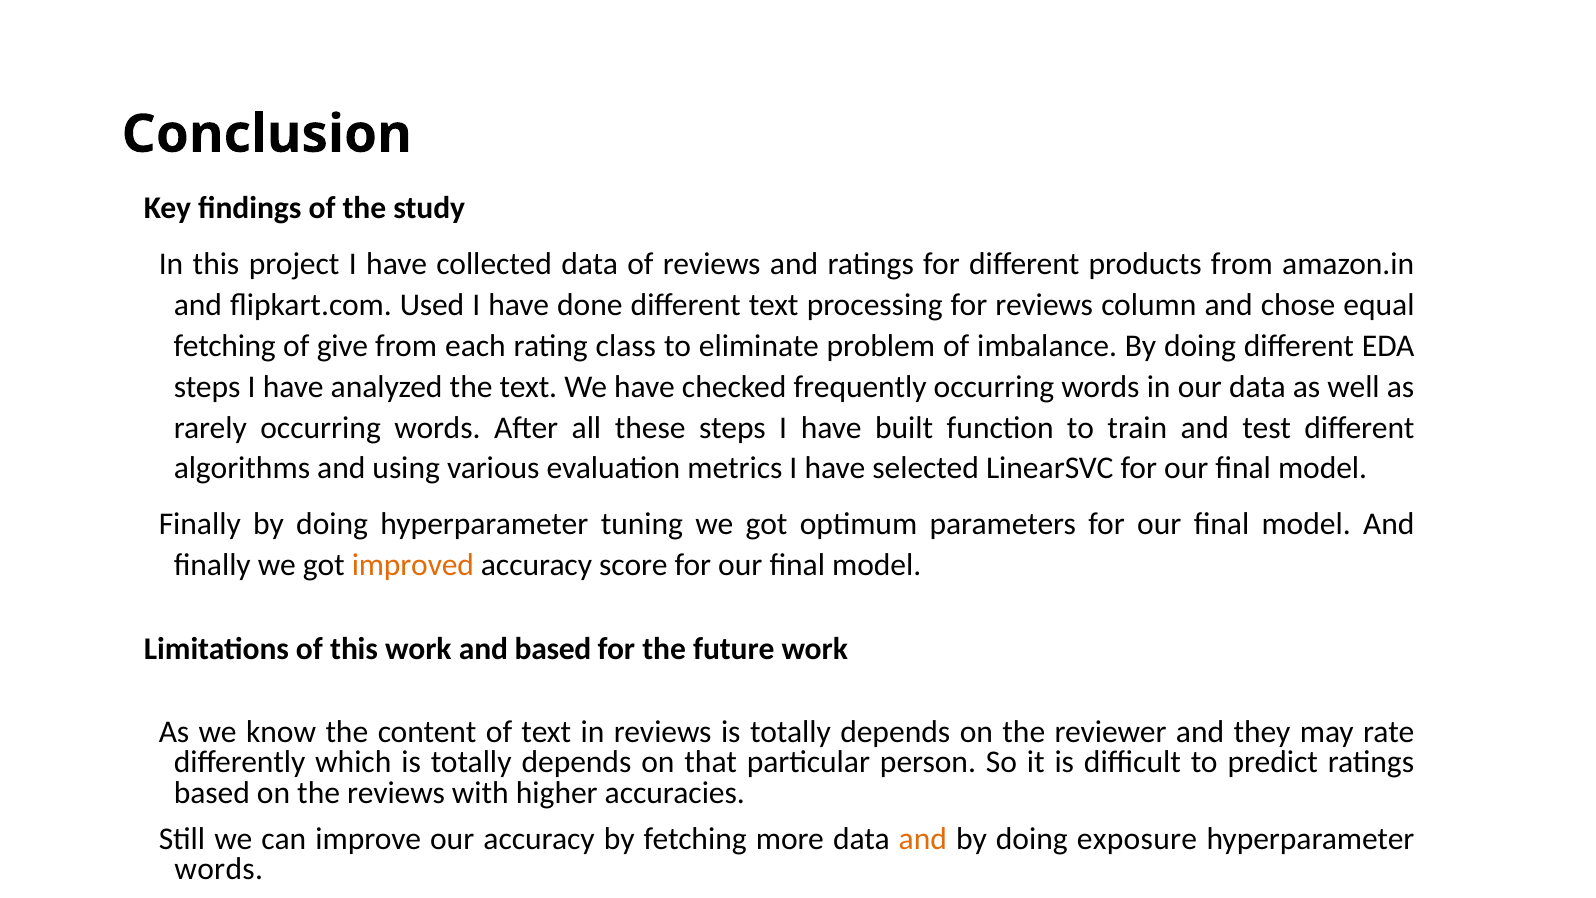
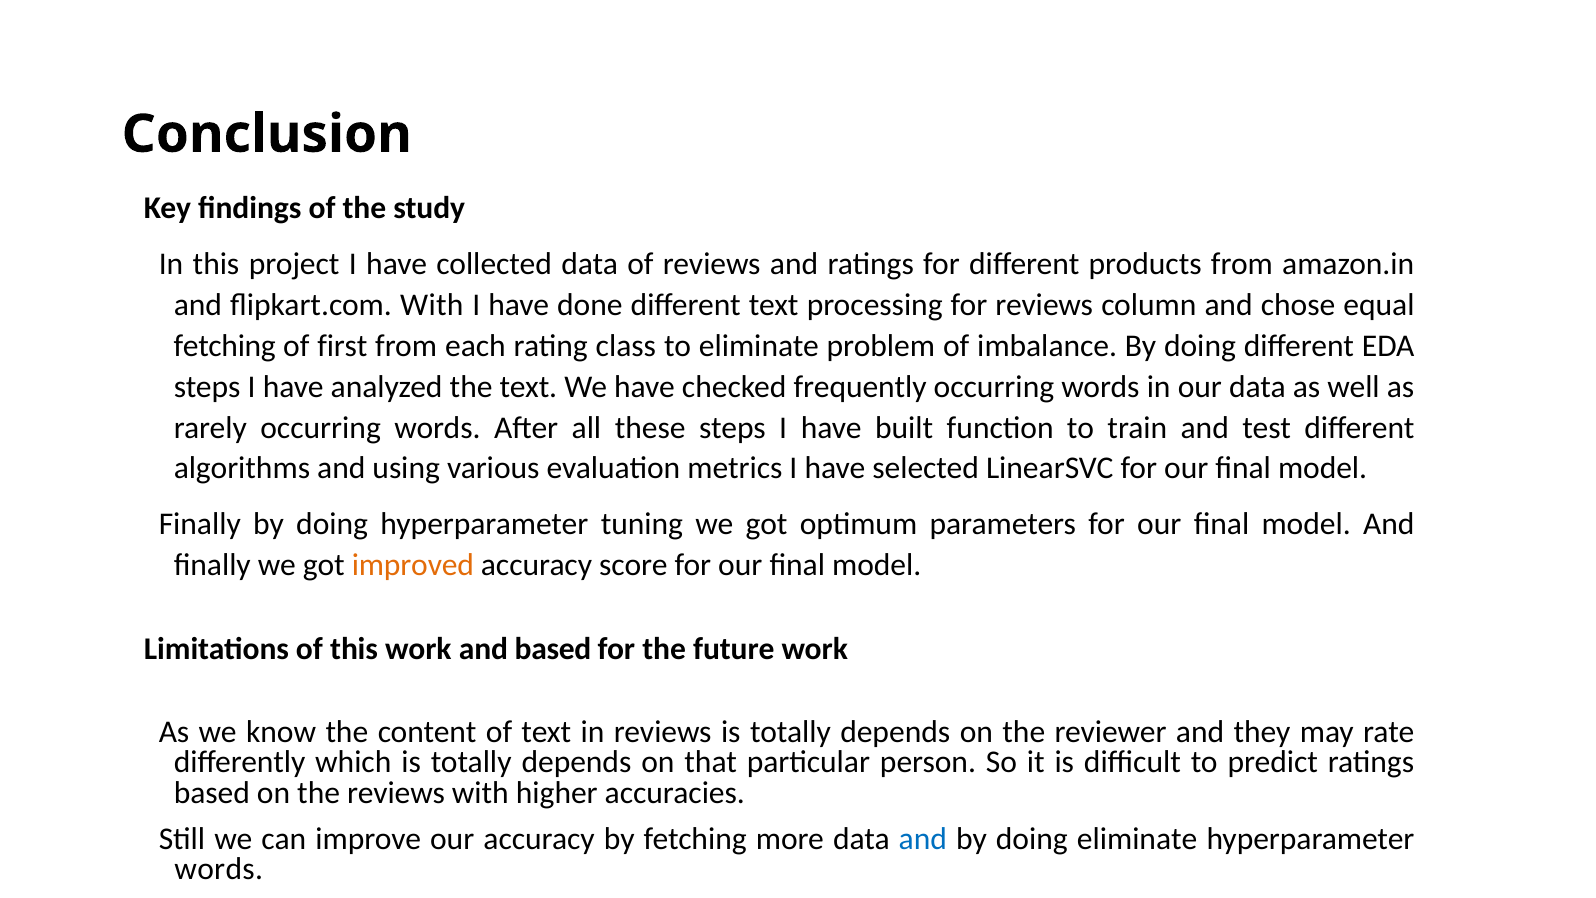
flipkart.com Used: Used -> With
give: give -> first
and at (923, 839) colour: orange -> blue
doing exposure: exposure -> eliminate
